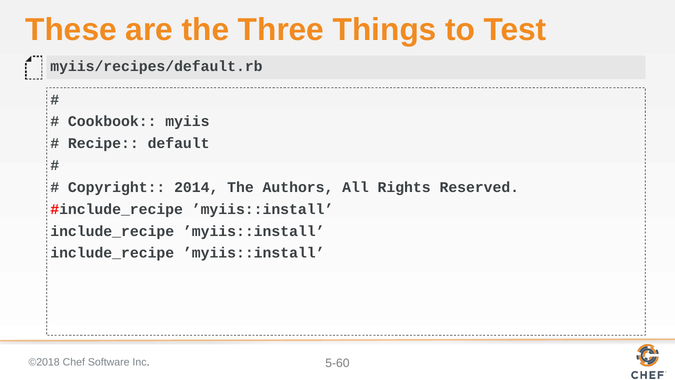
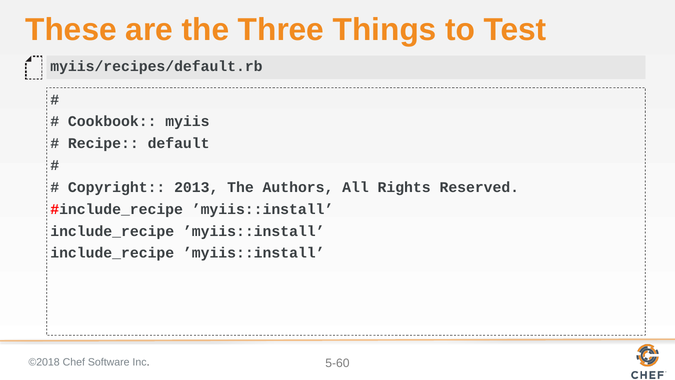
2014: 2014 -> 2013
